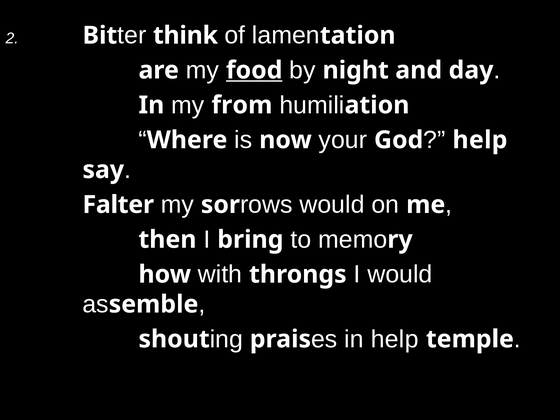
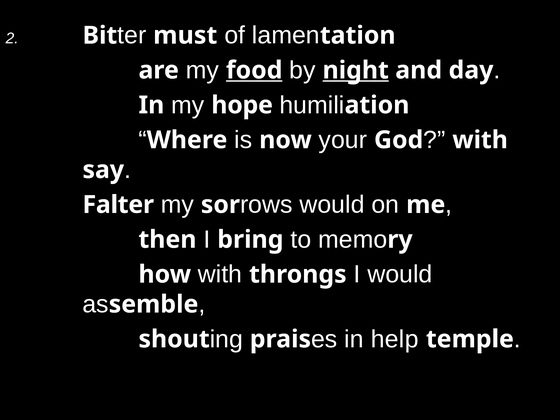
think: think -> must
night underline: none -> present
from: from -> hope
help at (480, 140): help -> with
